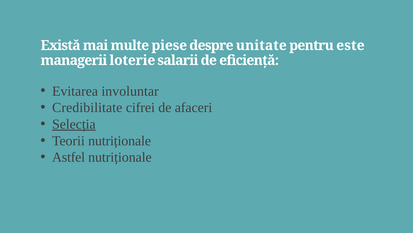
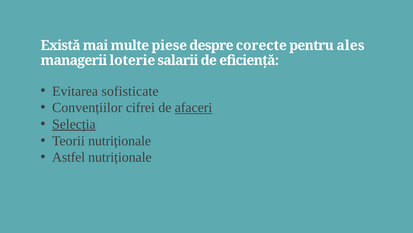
unitate: unitate -> corecte
este: este -> ales
involuntar: involuntar -> sofisticate
Credibilitate: Credibilitate -> Convențiilor
afaceri underline: none -> present
